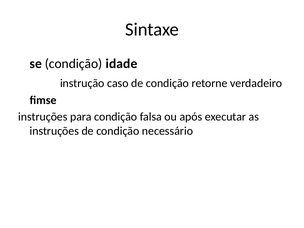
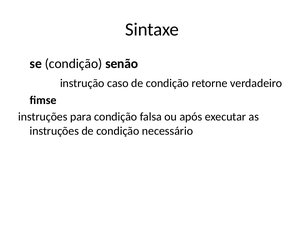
idade: idade -> senão
